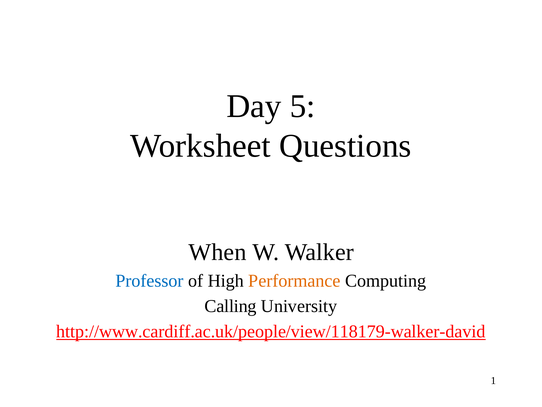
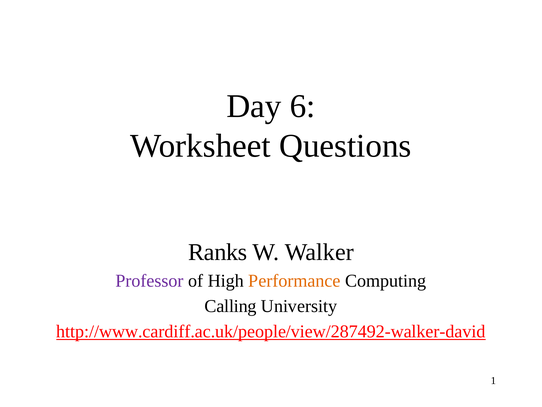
5: 5 -> 6
When: When -> Ranks
Professor colour: blue -> purple
http://www.cardiff.ac.uk/people/view/118179-walker-david: http://www.cardiff.ac.uk/people/view/118179-walker-david -> http://www.cardiff.ac.uk/people/view/287492-walker-david
